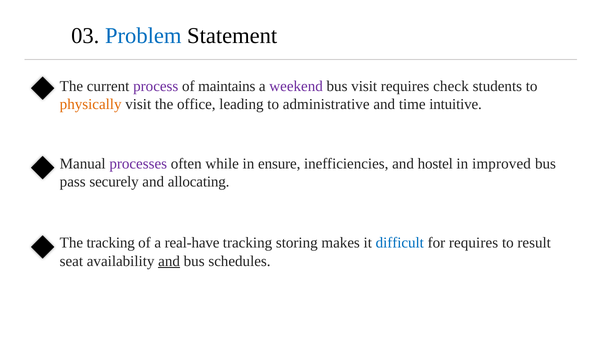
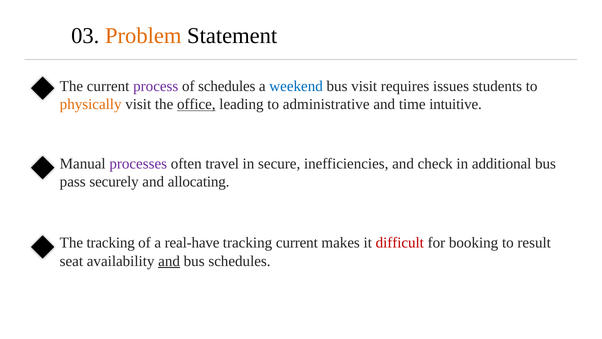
Problem colour: blue -> orange
of maintains: maintains -> schedules
weekend colour: purple -> blue
check: check -> issues
office underline: none -> present
while: while -> travel
ensure: ensure -> secure
hostel: hostel -> check
improved: improved -> additional
tracking storing: storing -> current
difficult colour: blue -> red
for requires: requires -> booking
